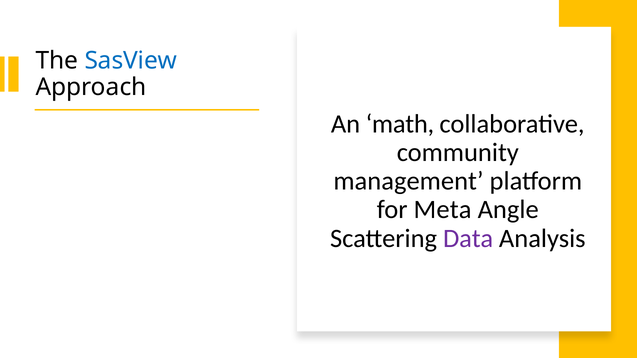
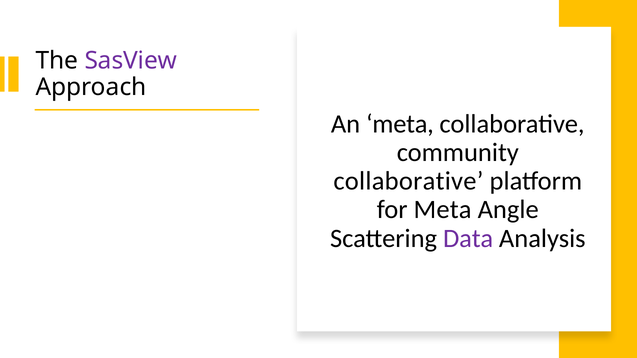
SasView colour: blue -> purple
An math: math -> meta
management at (408, 181): management -> collaborative
